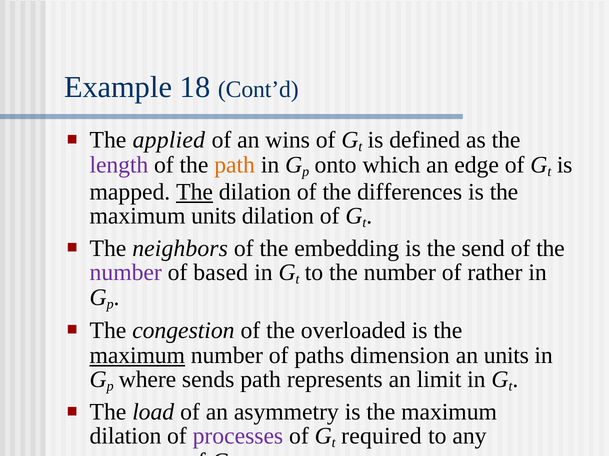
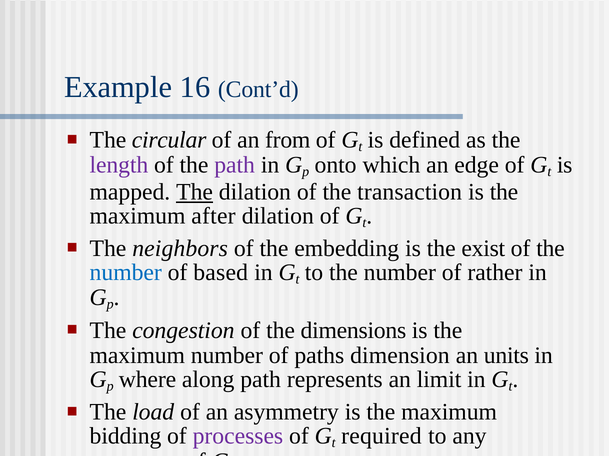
18: 18 -> 16
applied: applied -> circular
wins: wins -> from
path at (235, 165) colour: orange -> purple
differences: differences -> transaction
maximum units: units -> after
send: send -> exist
number at (126, 273) colour: purple -> blue
overloaded: overloaded -> dimensions
maximum at (137, 356) underline: present -> none
sends: sends -> along
dilation at (126, 437): dilation -> bidding
